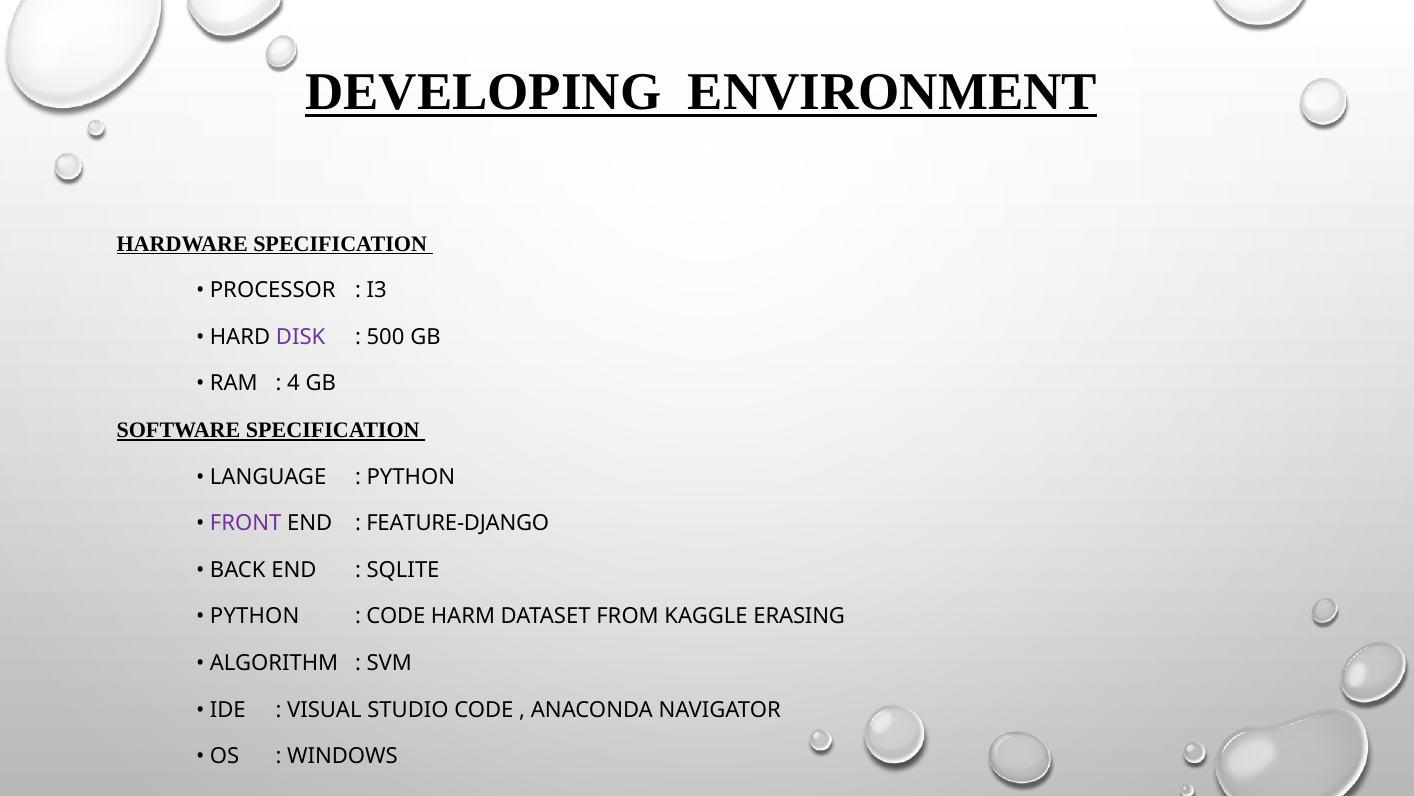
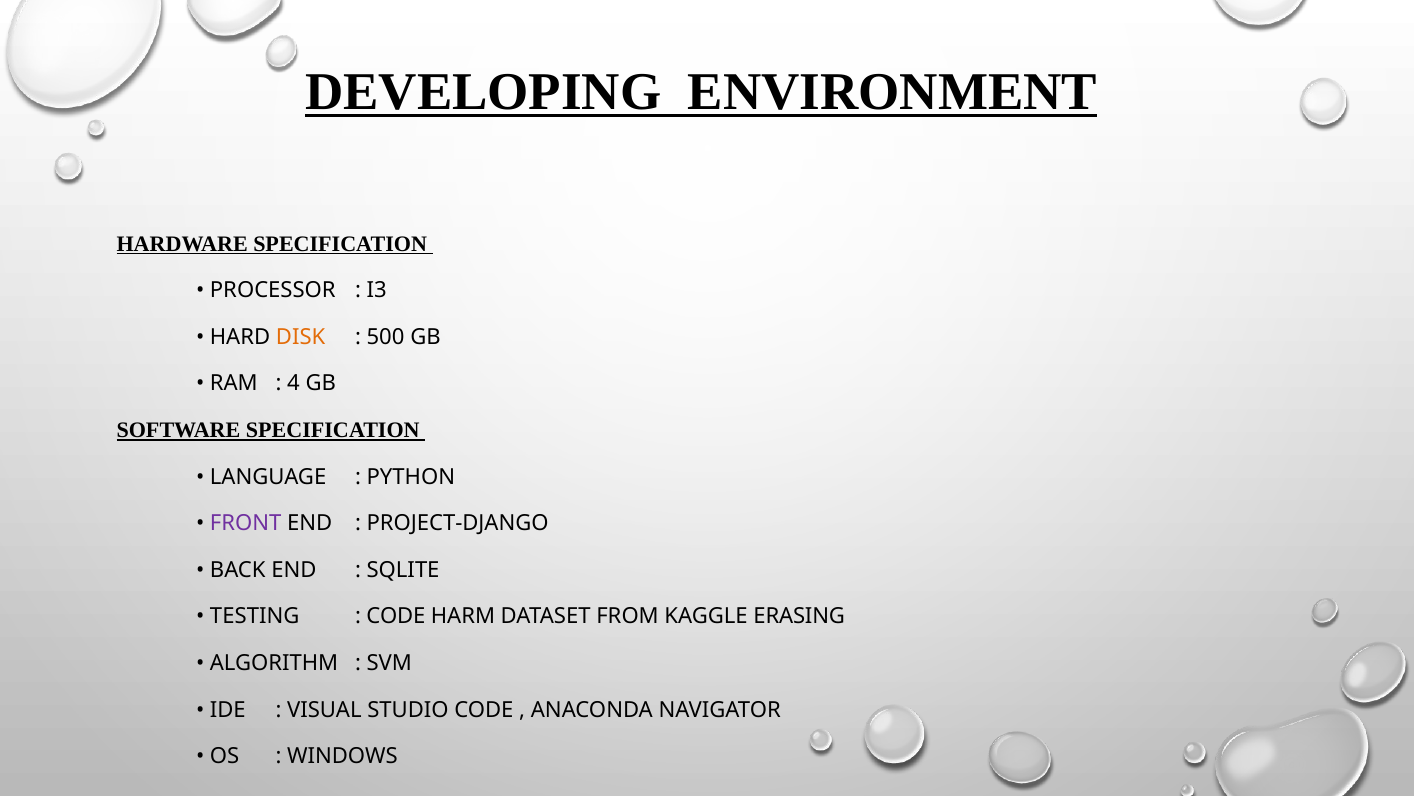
DISK colour: purple -> orange
FEATURE-DJANGO: FEATURE-DJANGO -> PROJECT-DJANGO
PYTHON at (255, 616): PYTHON -> TESTING
